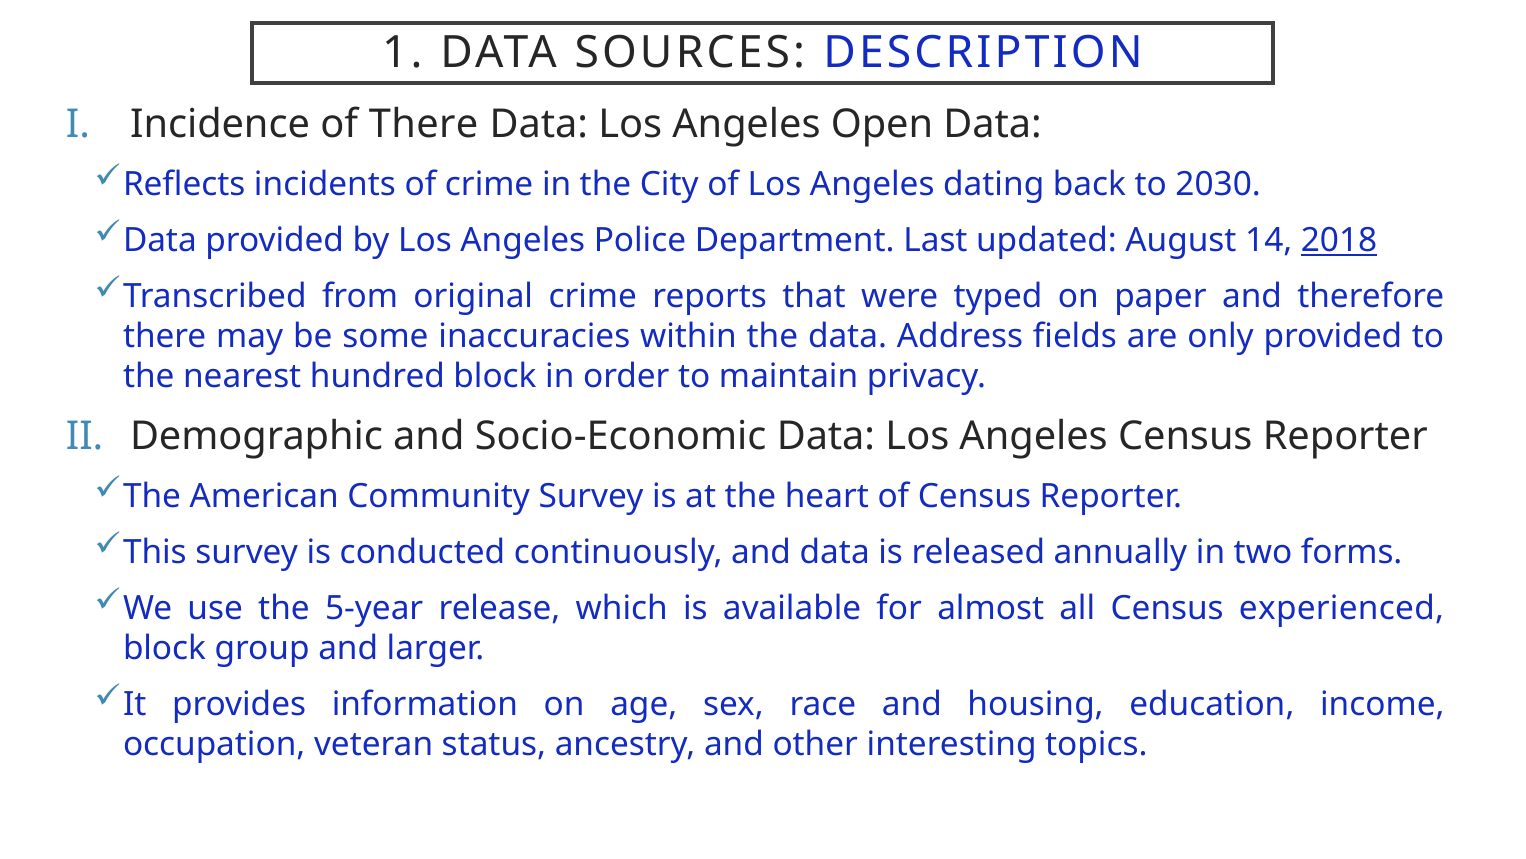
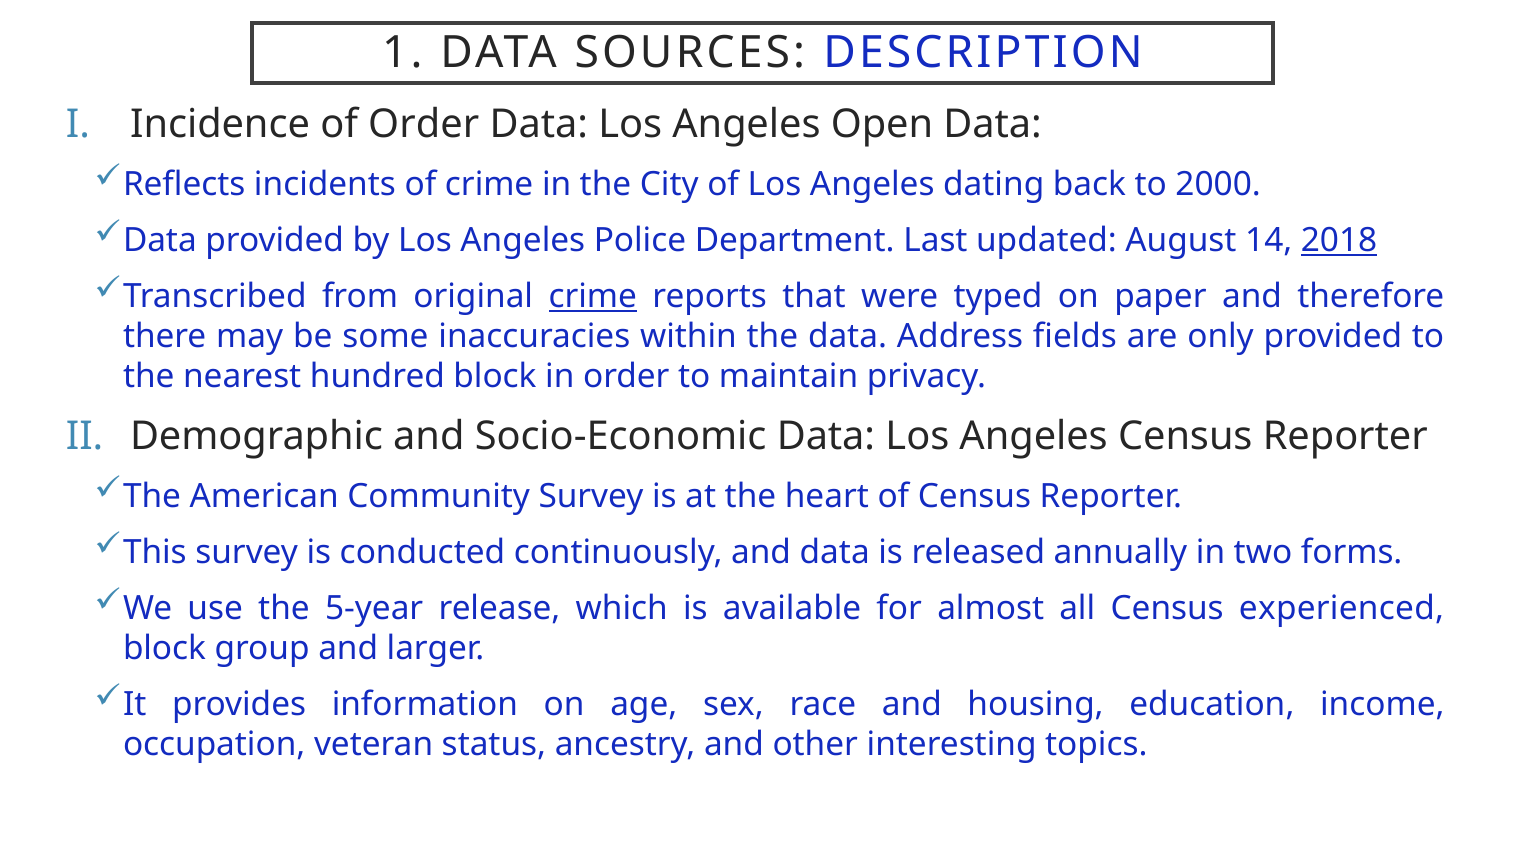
of There: There -> Order
2030: 2030 -> 2000
crime at (593, 296) underline: none -> present
